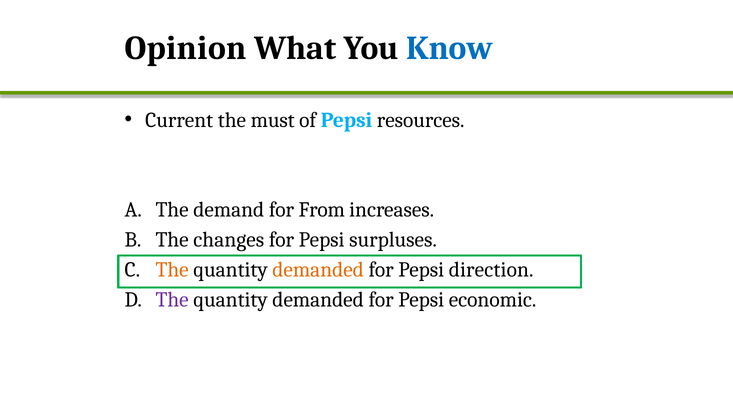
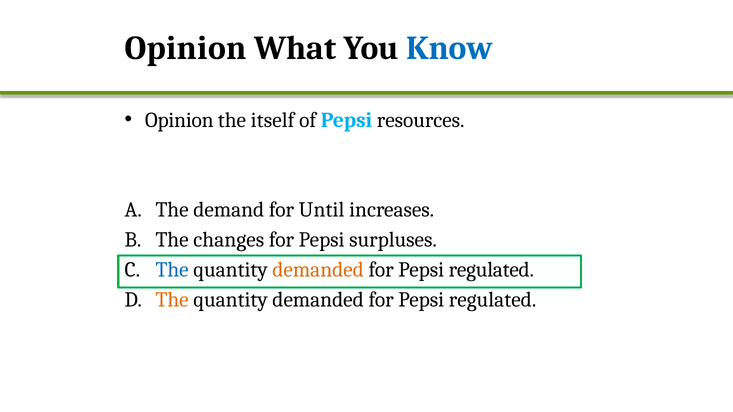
Current at (179, 120): Current -> Opinion
must: must -> itself
From: From -> Until
The at (172, 270) colour: orange -> blue
direction at (491, 270): direction -> regulated
The at (172, 300) colour: purple -> orange
economic at (493, 300): economic -> regulated
